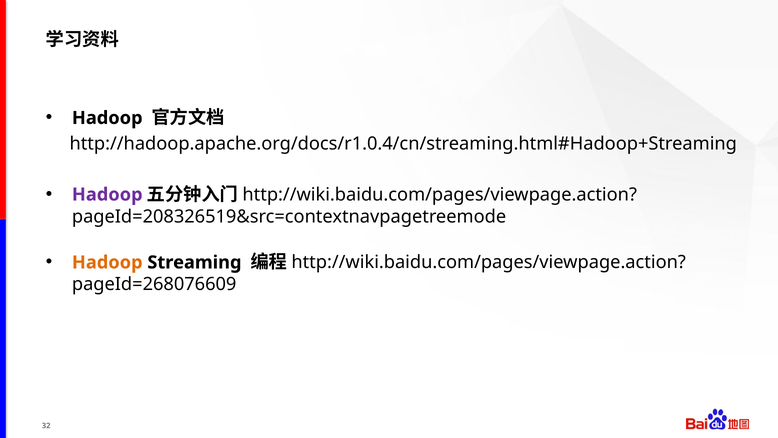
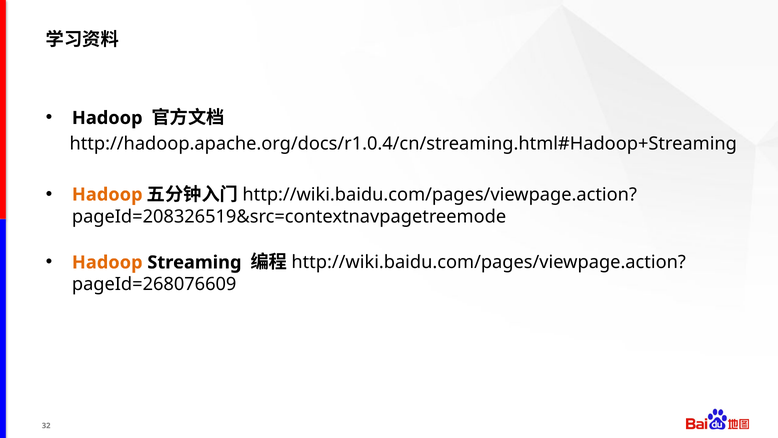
Hadoop at (107, 194) colour: purple -> orange
